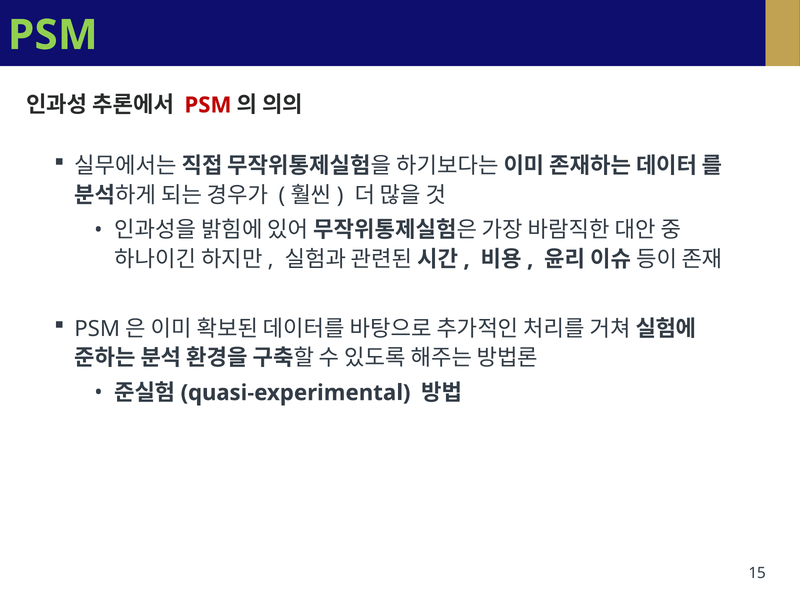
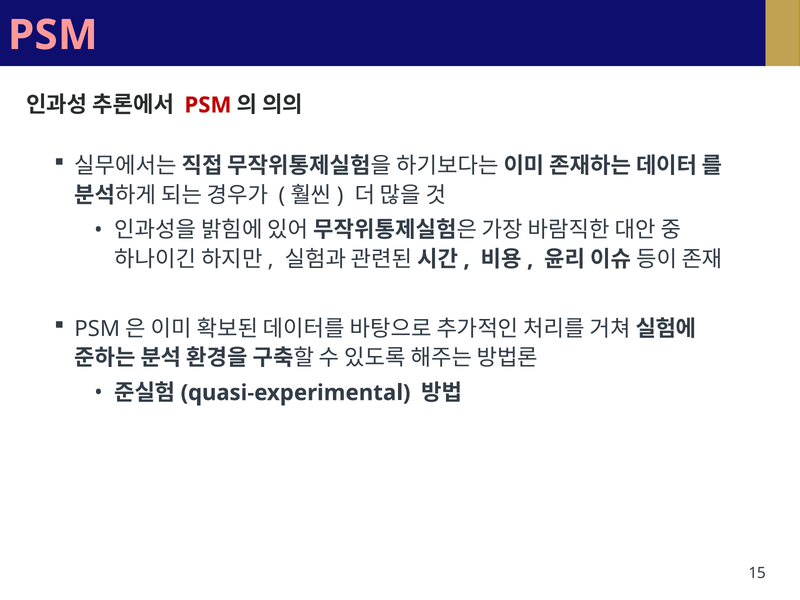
PSM at (53, 35) colour: light green -> pink
